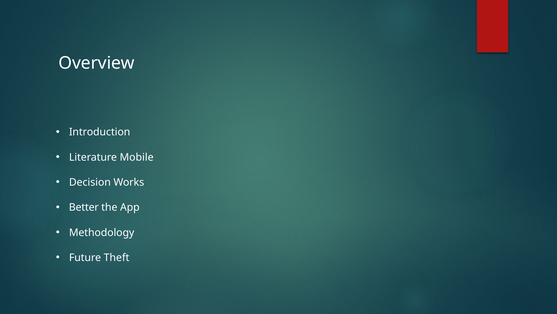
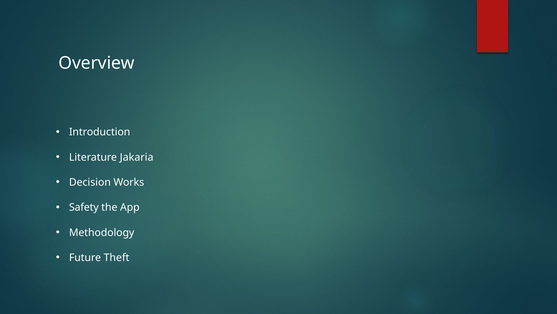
Mobile: Mobile -> Jakaria
Better: Better -> Safety
